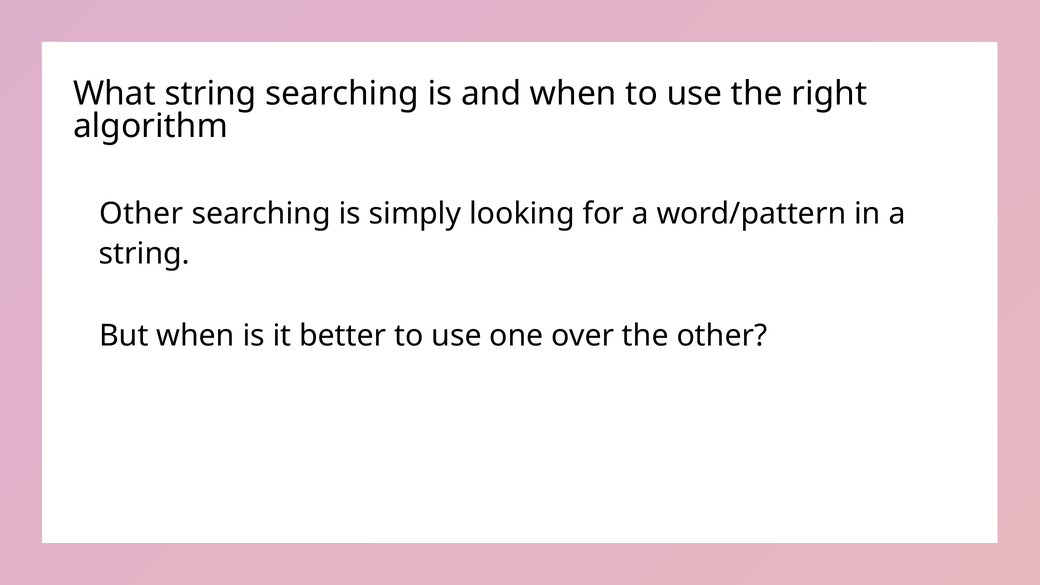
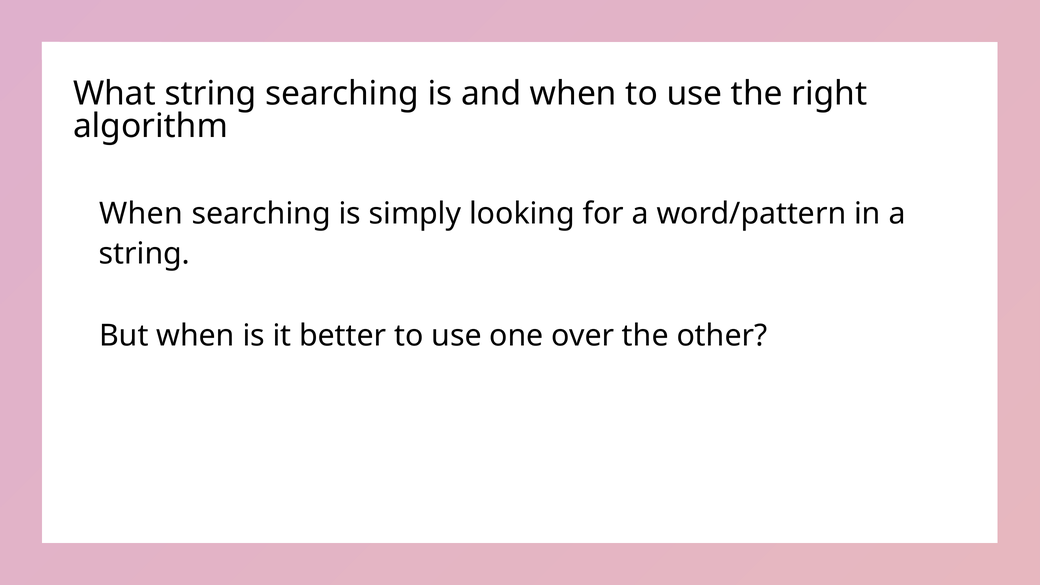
Other at (141, 214): Other -> When
